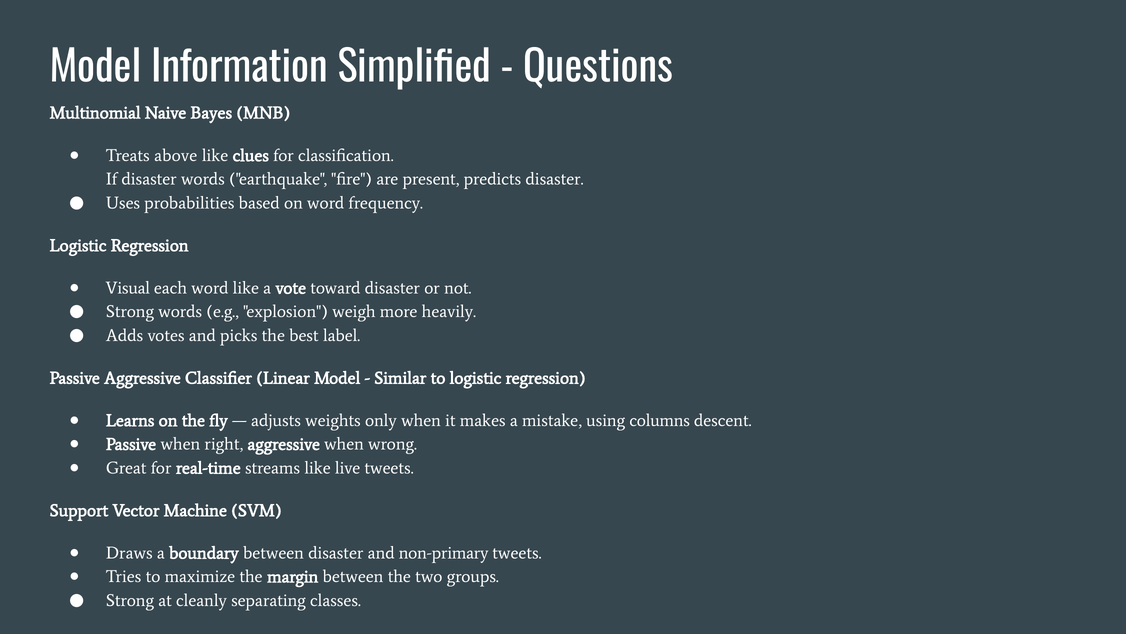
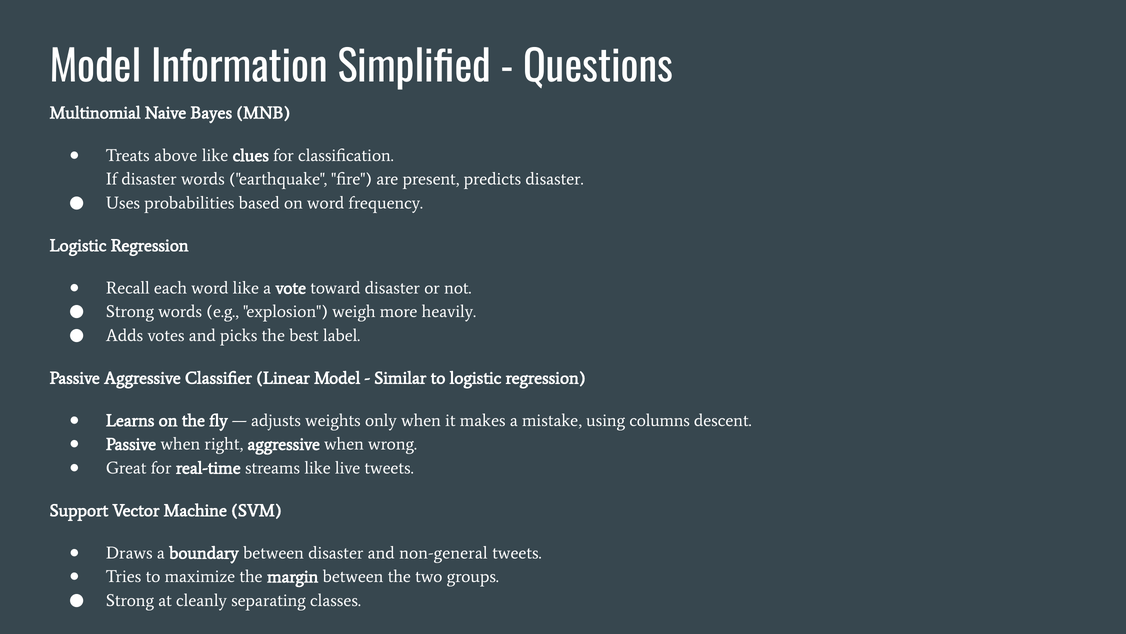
Visual: Visual -> Recall
non-primary: non-primary -> non-general
